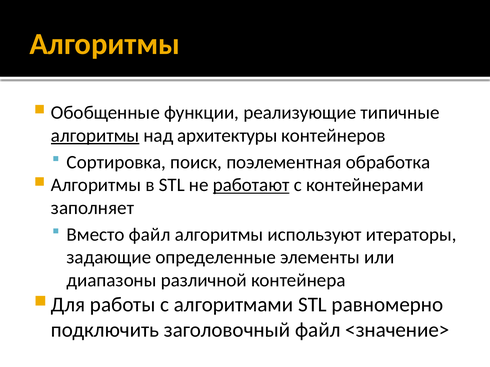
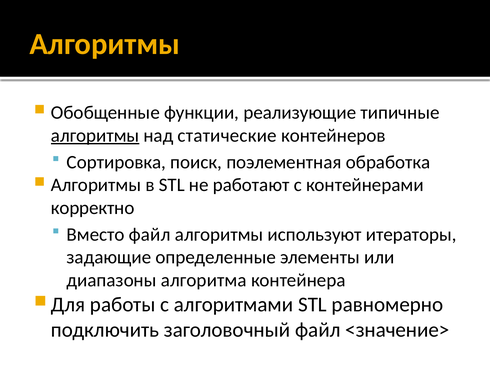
архитектуры: архитектуры -> статические
работают underline: present -> none
заполняет: заполняет -> корректно
различной: различной -> алгоритма
